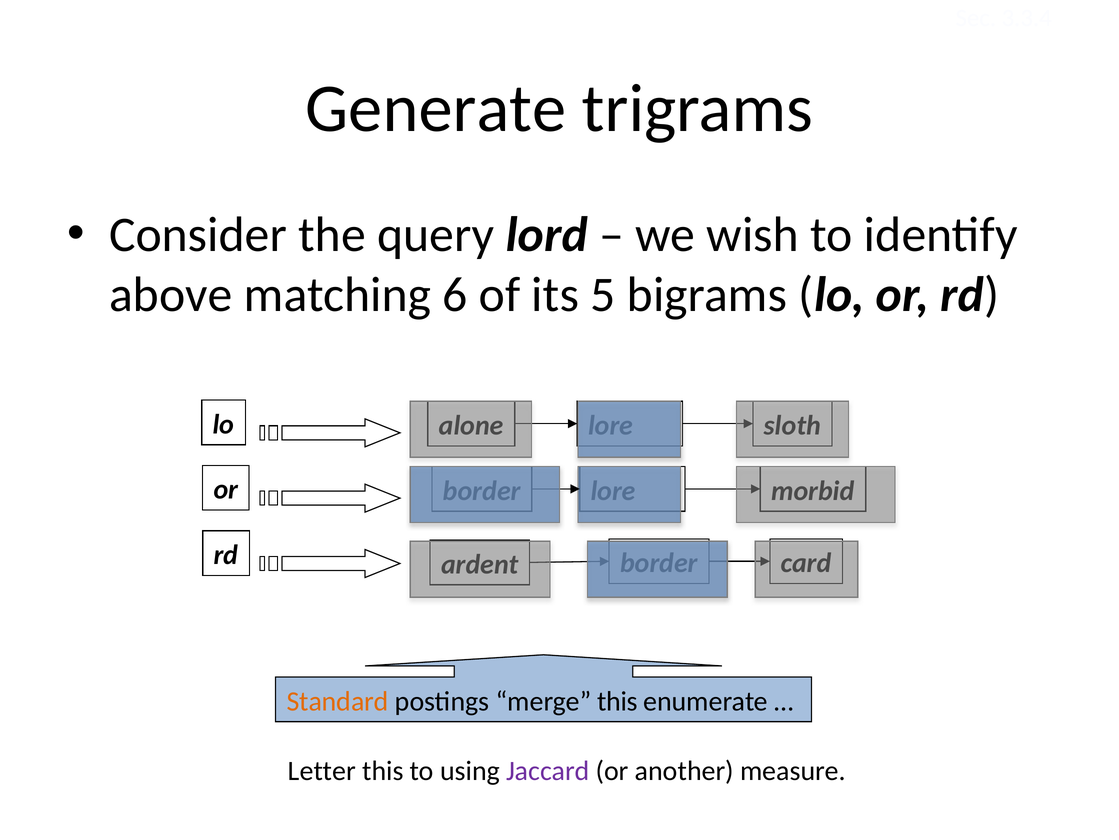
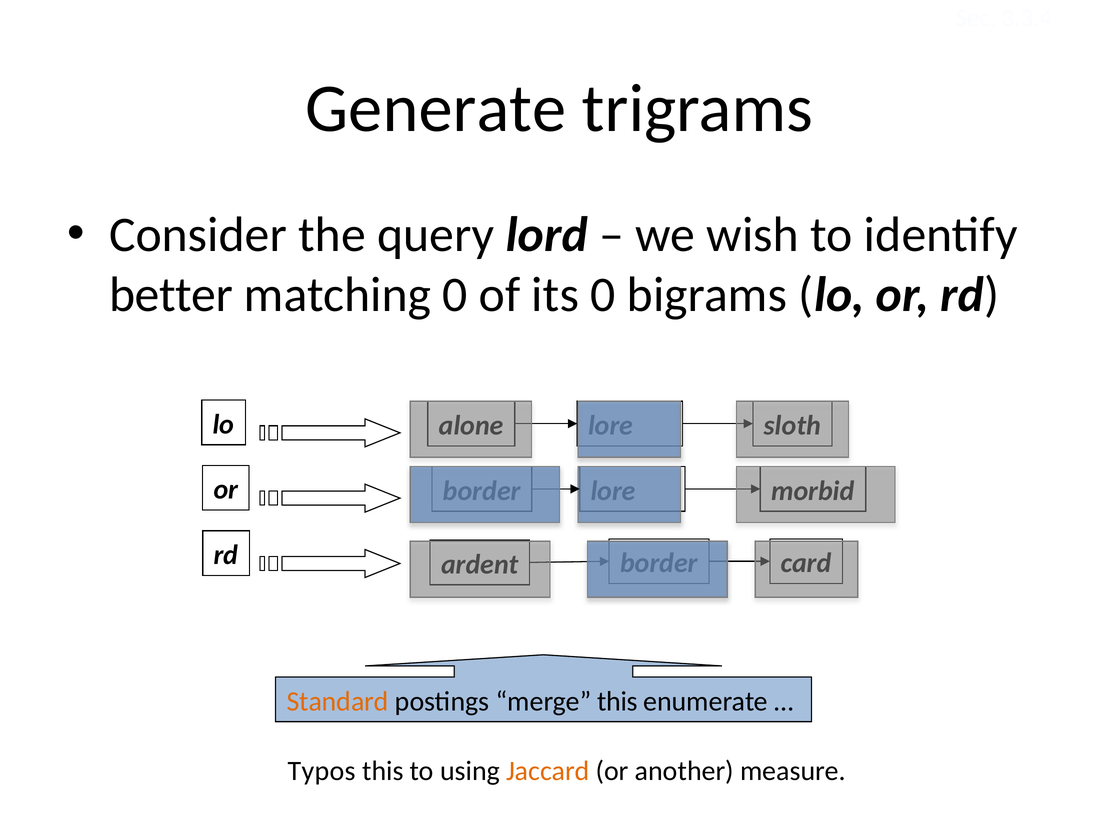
above: above -> better
matching 6: 6 -> 0
its 5: 5 -> 0
Letter: Letter -> Typos
Jaccard colour: purple -> orange
